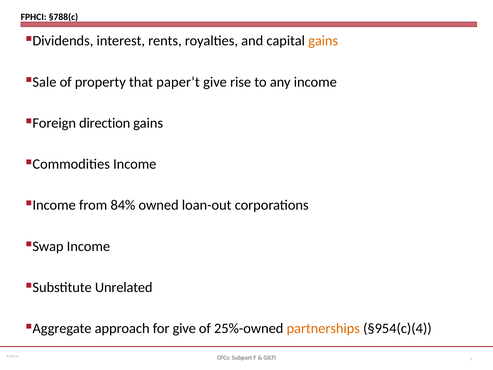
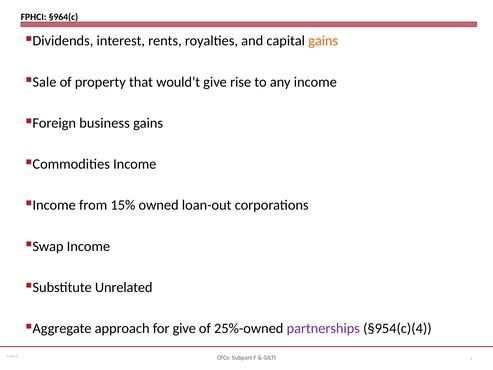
§788(c: §788(c -> §964(c
paper’t: paper’t -> would’t
direction: direction -> business
84%: 84% -> 15%
partnerships colour: orange -> purple
